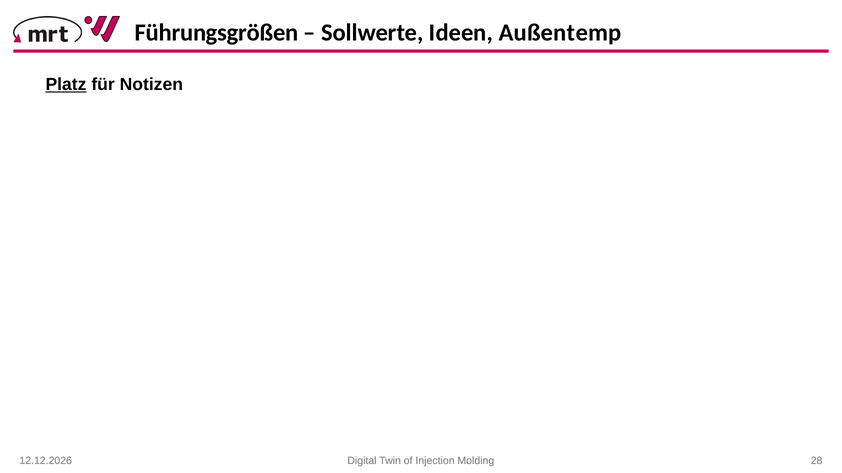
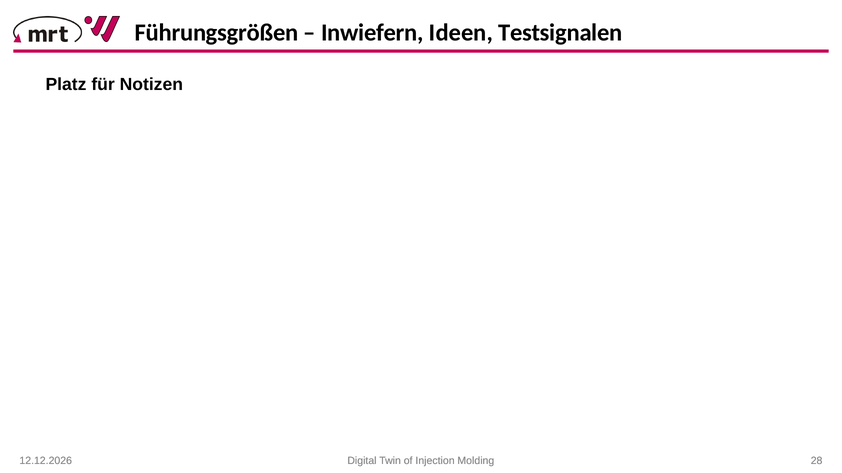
Sollwerte: Sollwerte -> Inwiefern
Außentemp: Außentemp -> Testsignalen
Platz underline: present -> none
